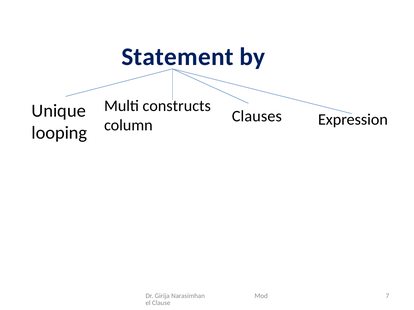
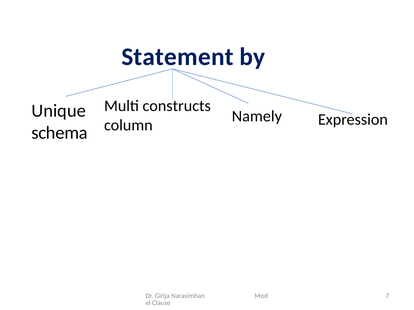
Clauses: Clauses -> Namely
looping: looping -> schema
